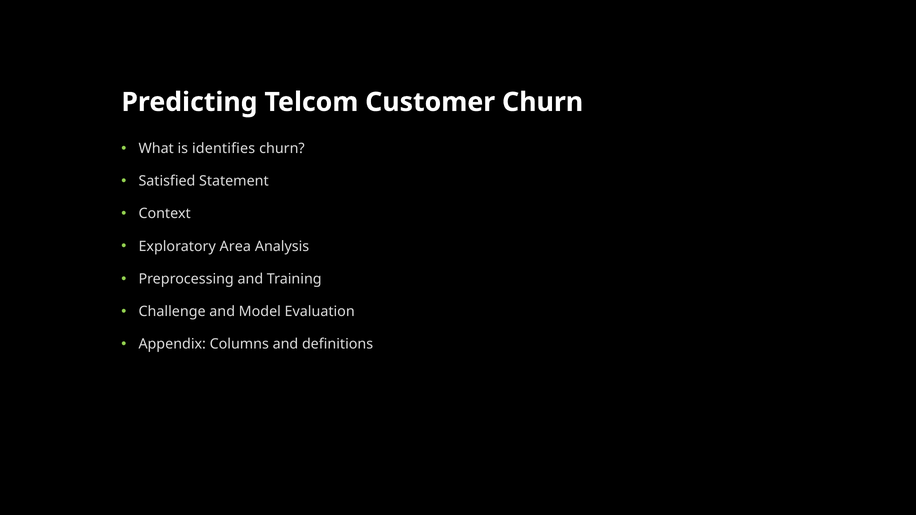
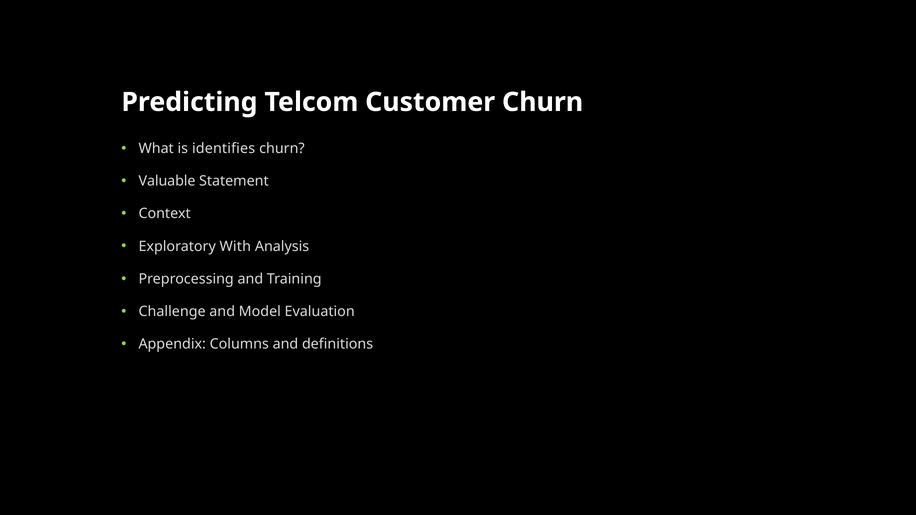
Satisfied: Satisfied -> Valuable
Area: Area -> With
